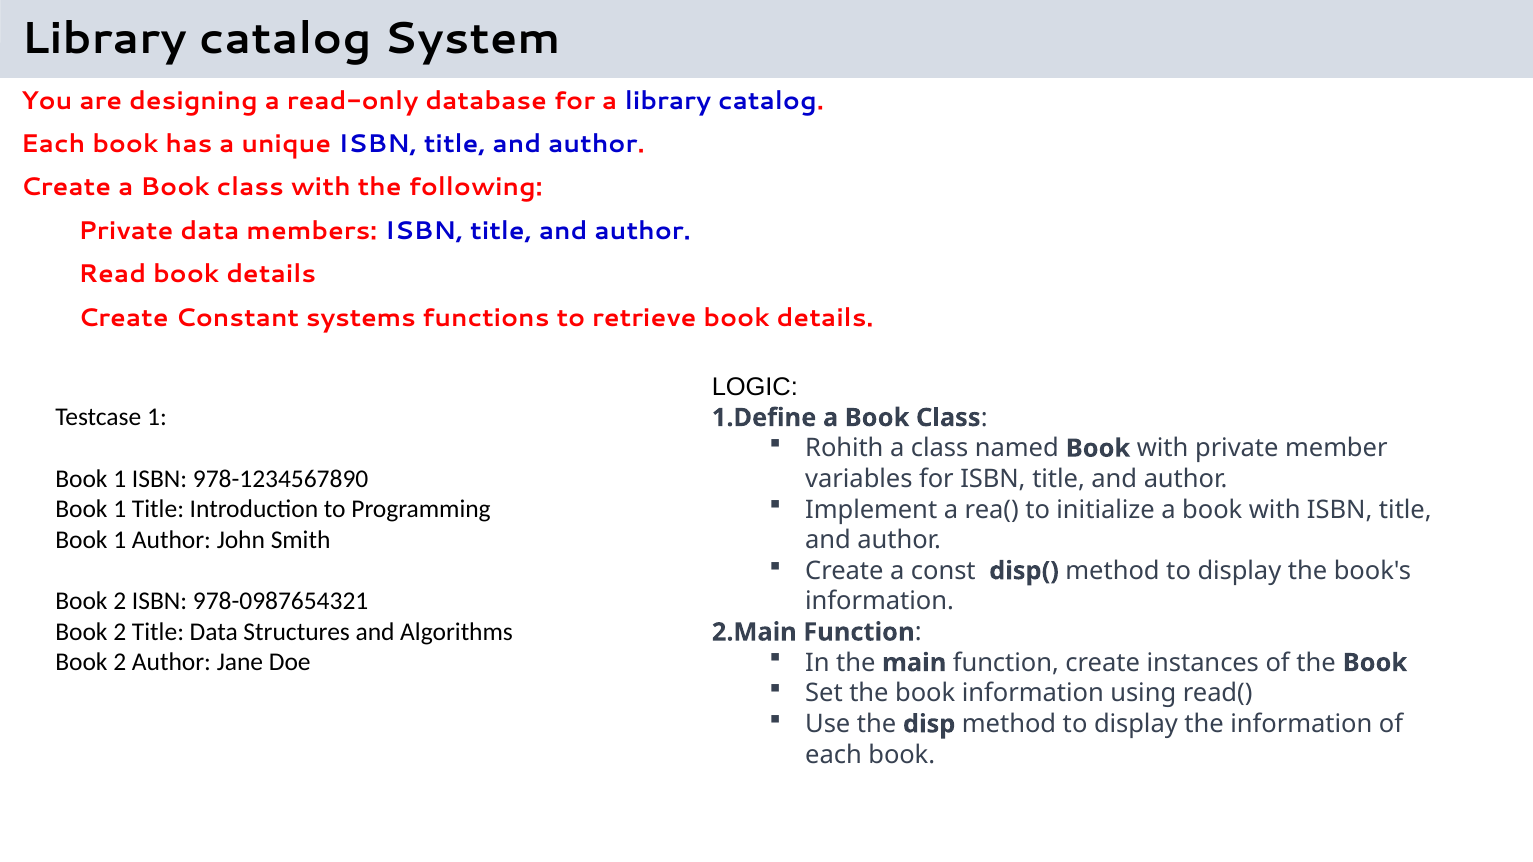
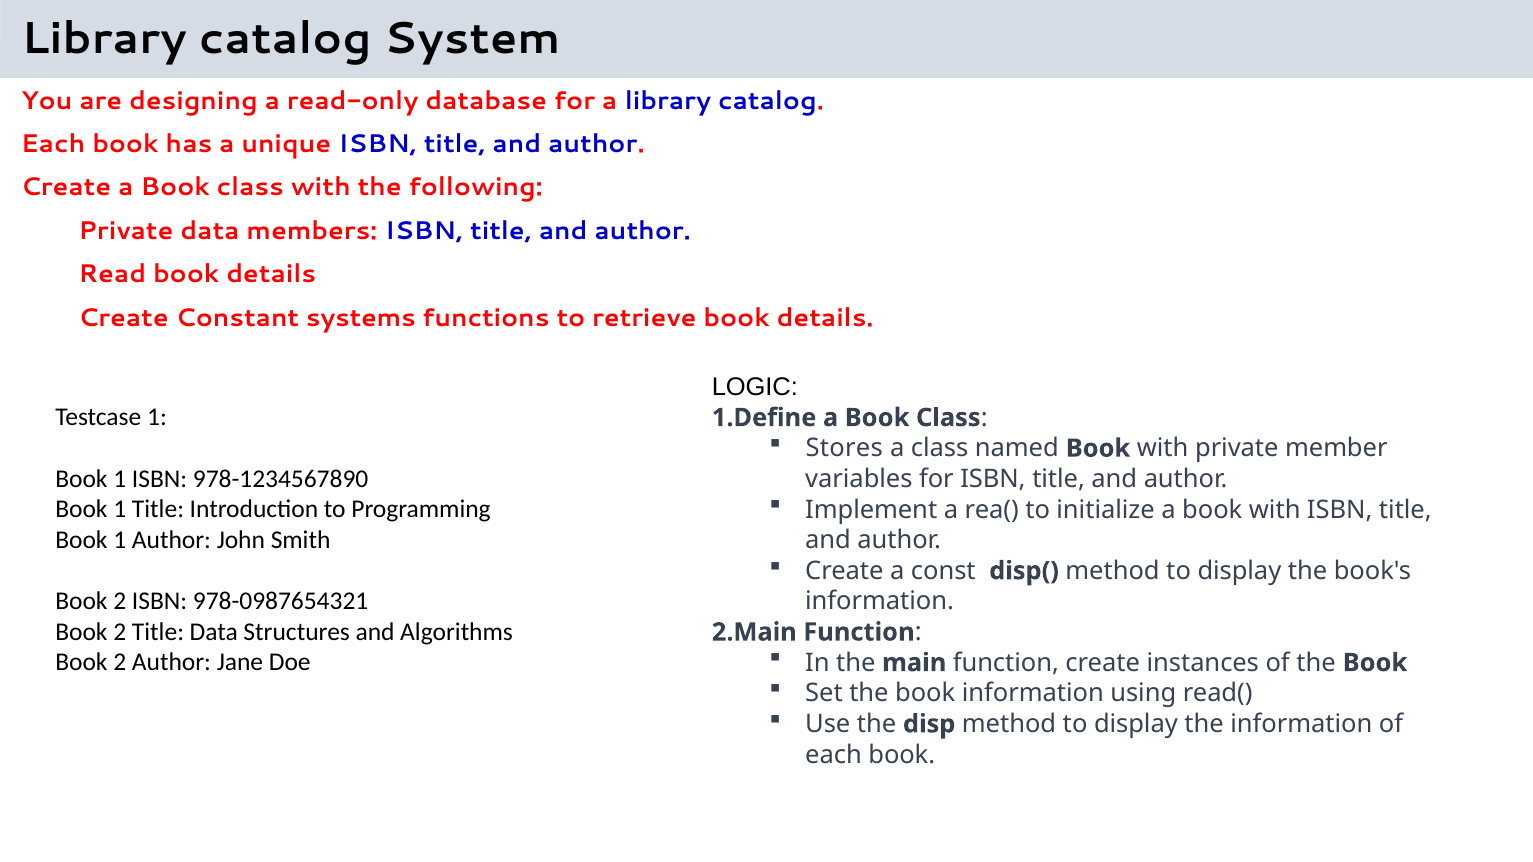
Rohith: Rohith -> Stores
